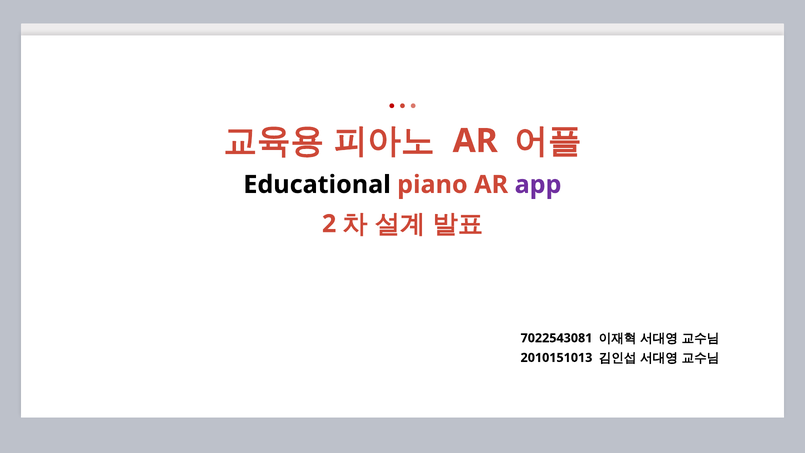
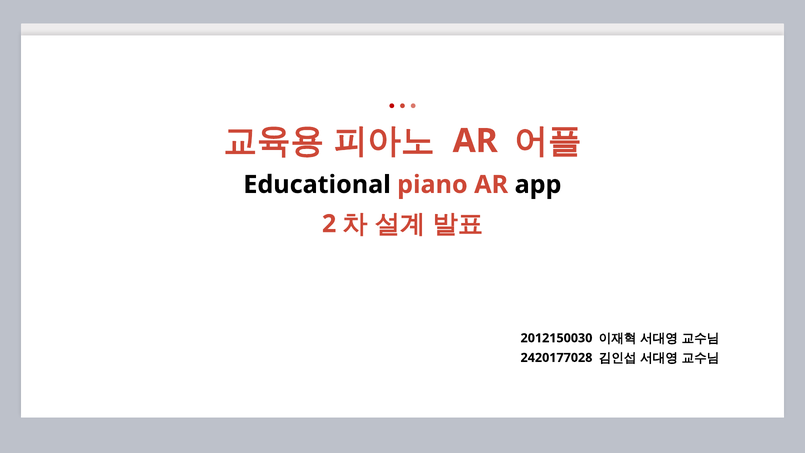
app colour: purple -> black
7022543081: 7022543081 -> 2012150030
2010151013: 2010151013 -> 2420177028
